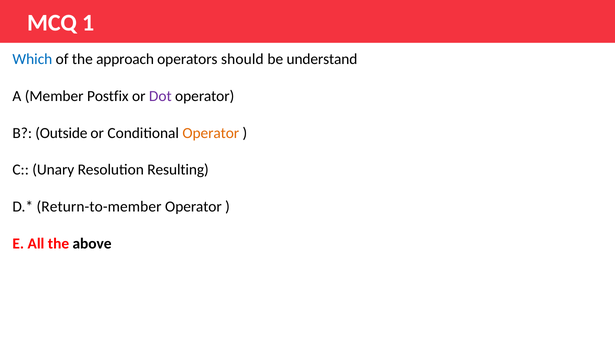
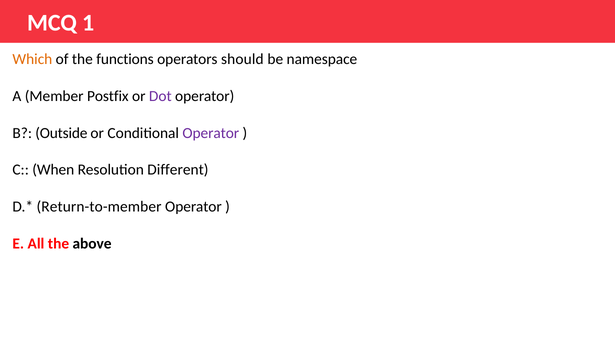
Which colour: blue -> orange
approach: approach -> functions
understand: understand -> namespace
Operator at (211, 133) colour: orange -> purple
Unary: Unary -> When
Resulting: Resulting -> Different
